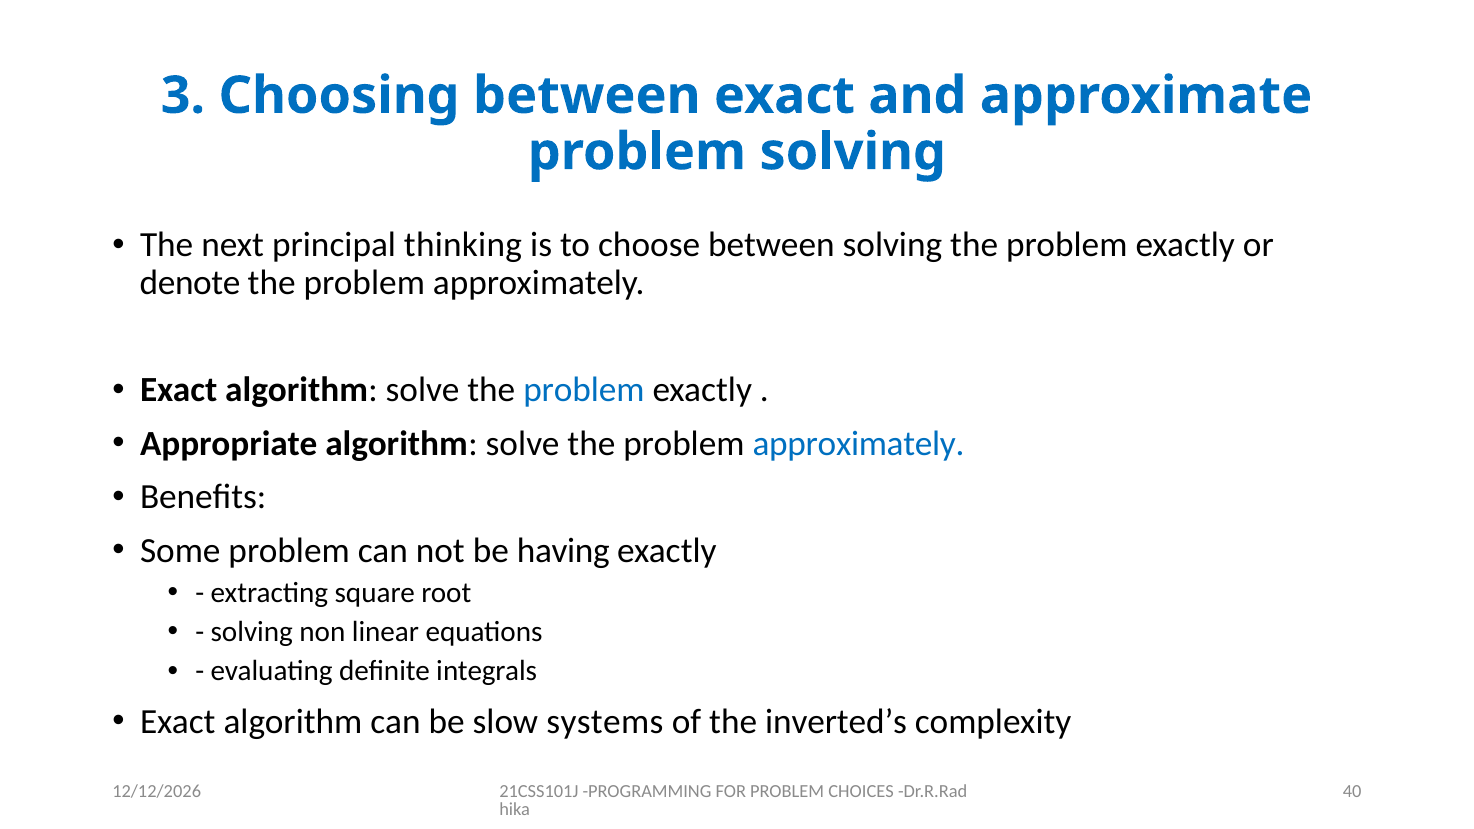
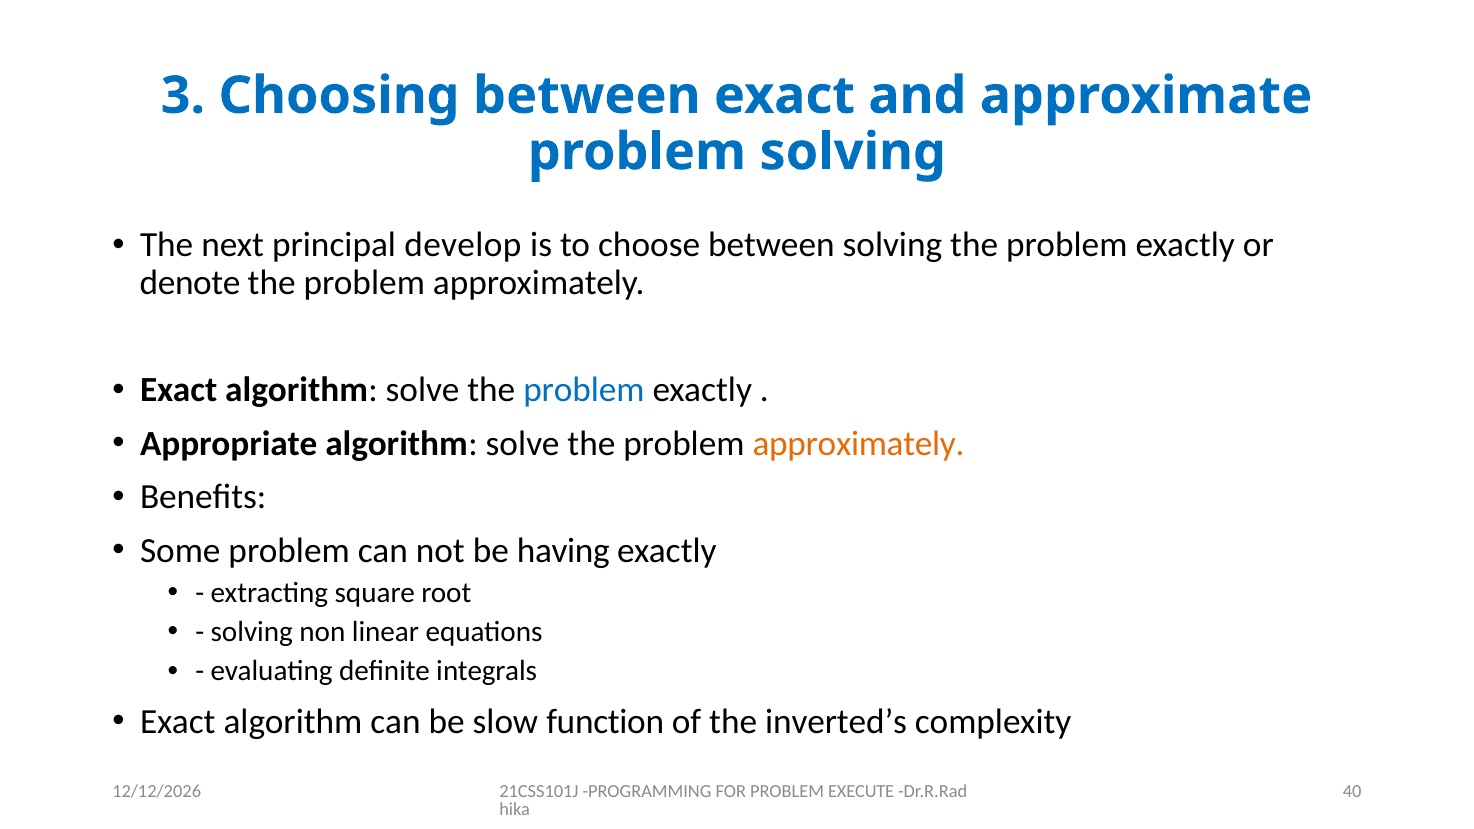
thinking: thinking -> develop
approximately at (859, 444) colour: blue -> orange
systems: systems -> function
CHOICES: CHOICES -> EXECUTE
